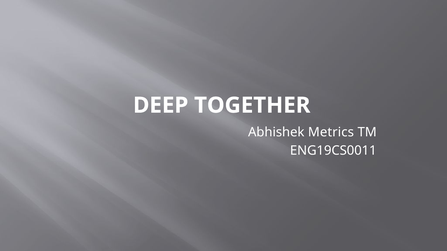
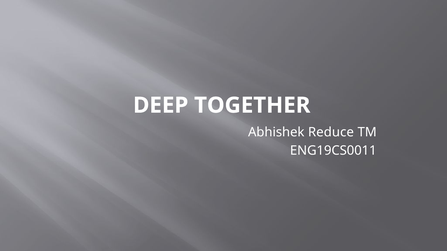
Metrics: Metrics -> Reduce
